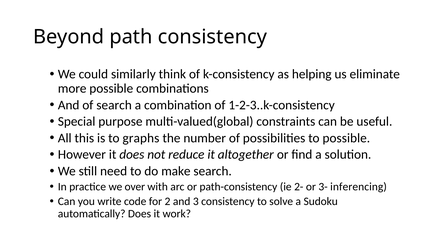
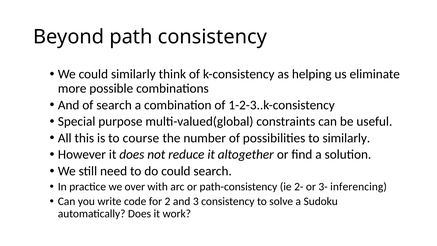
graphs: graphs -> course
to possible: possible -> similarly
do make: make -> could
